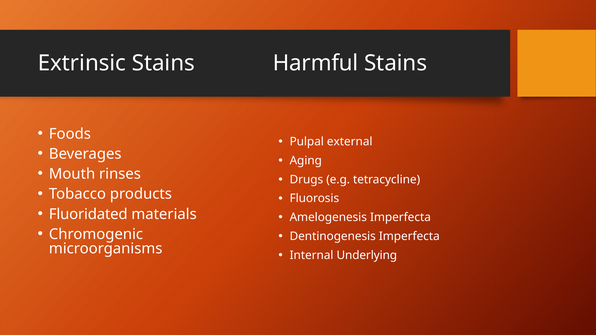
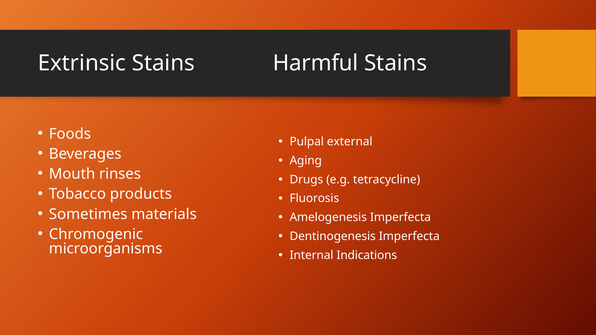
Fluoridated: Fluoridated -> Sometimes
Underlying: Underlying -> Indications
